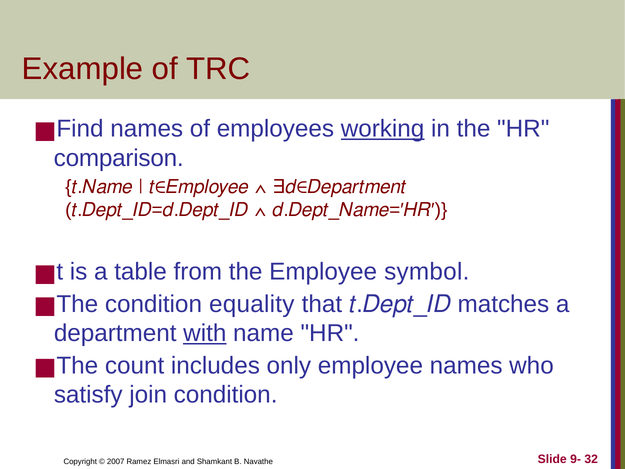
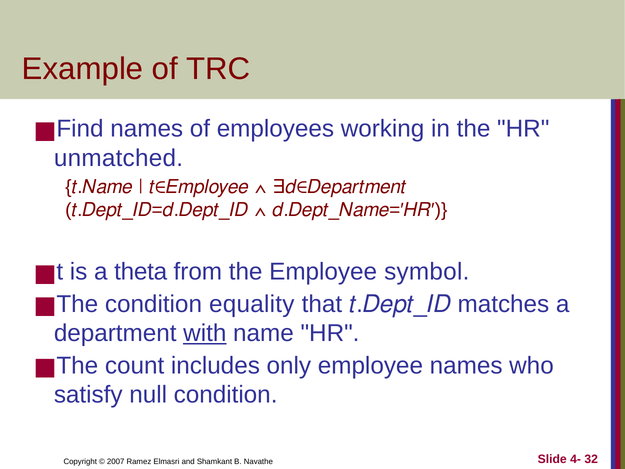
working underline: present -> none
comparison: comparison -> unmatched
table: table -> theta
join: join -> null
9-: 9- -> 4-
